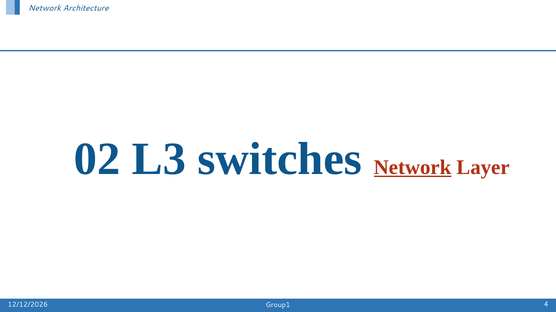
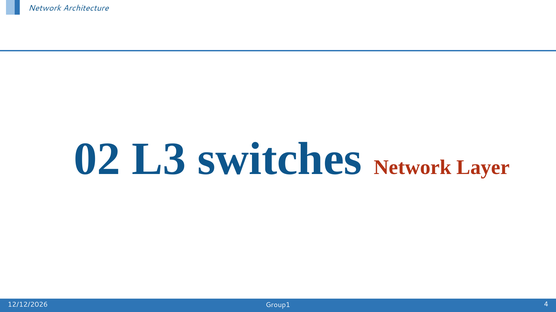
Network at (413, 168) underline: present -> none
